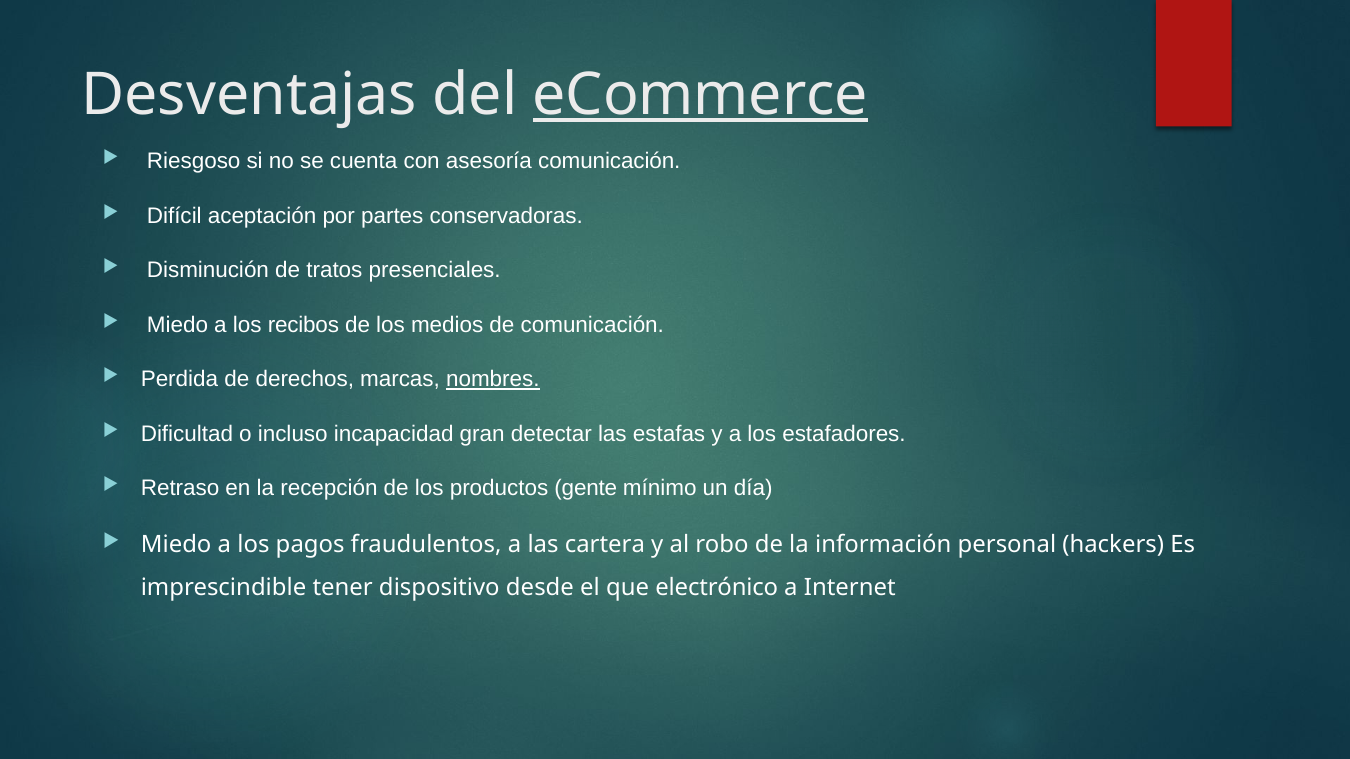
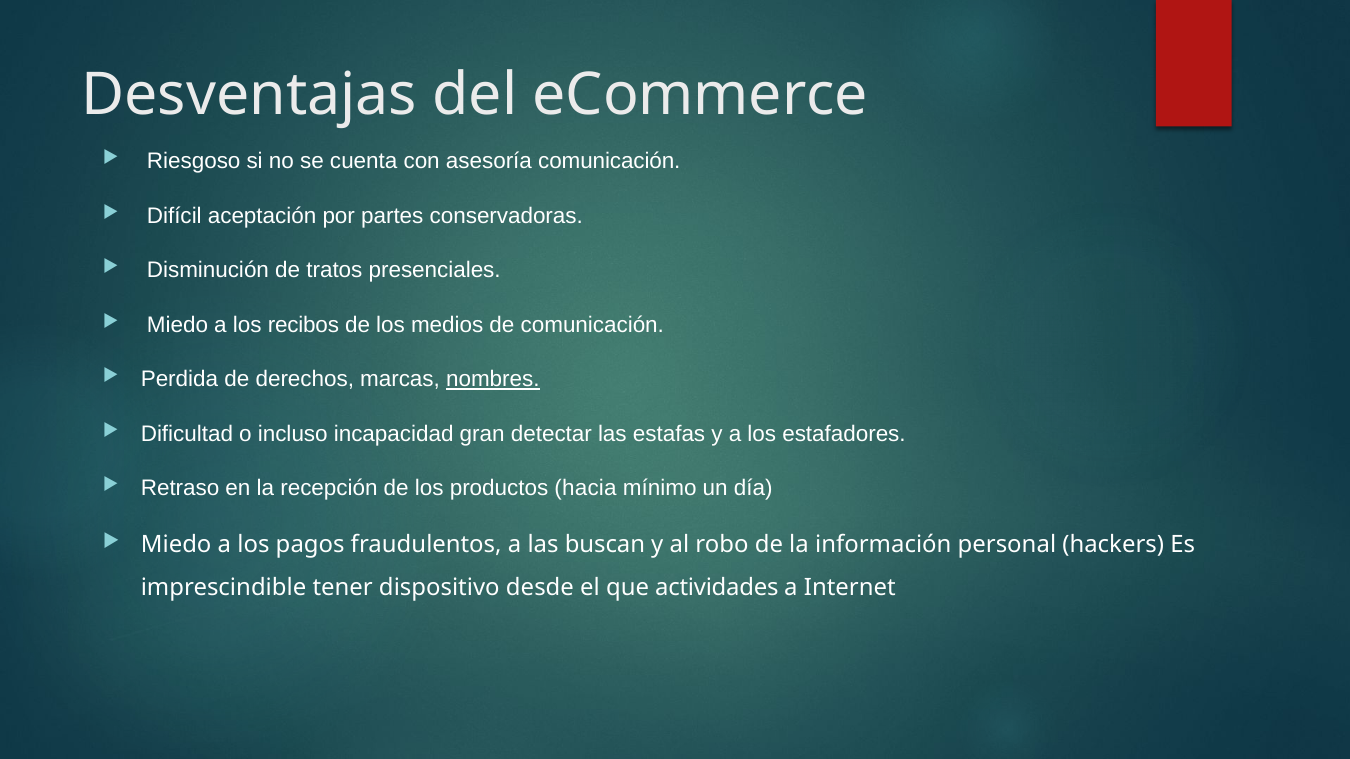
eCommerce underline: present -> none
gente: gente -> hacia
cartera: cartera -> buscan
electrónico: electrónico -> actividades
